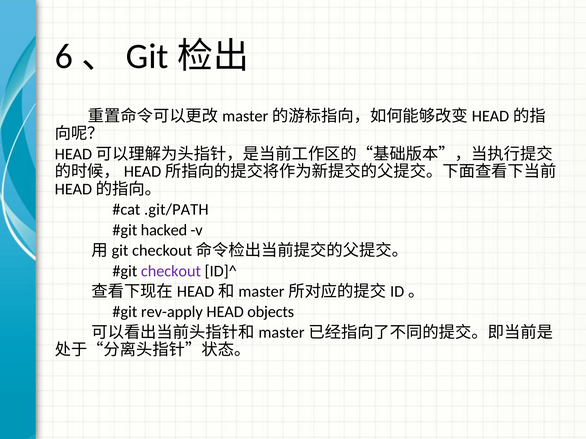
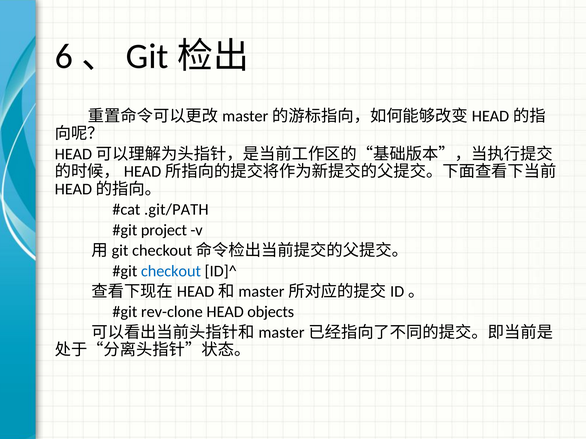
hacked: hacked -> project
checkout colour: purple -> blue
rev-apply: rev-apply -> rev-clone
